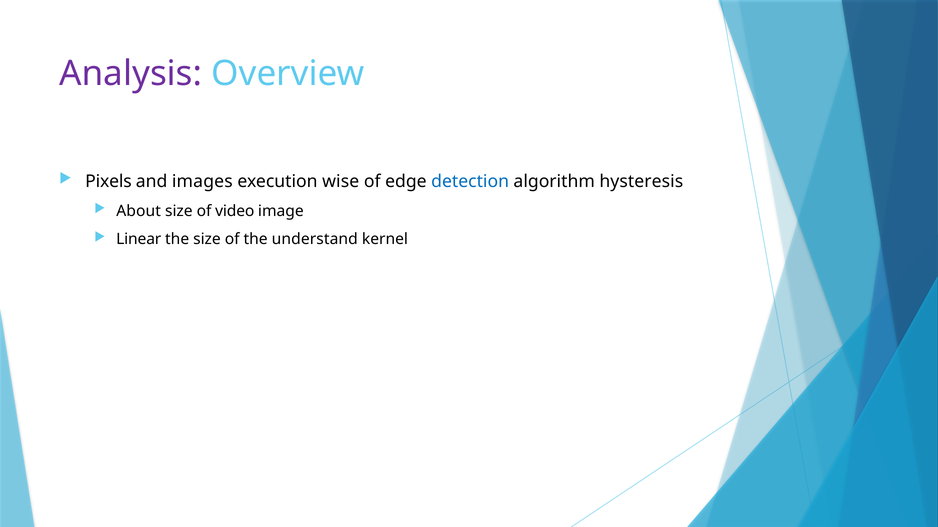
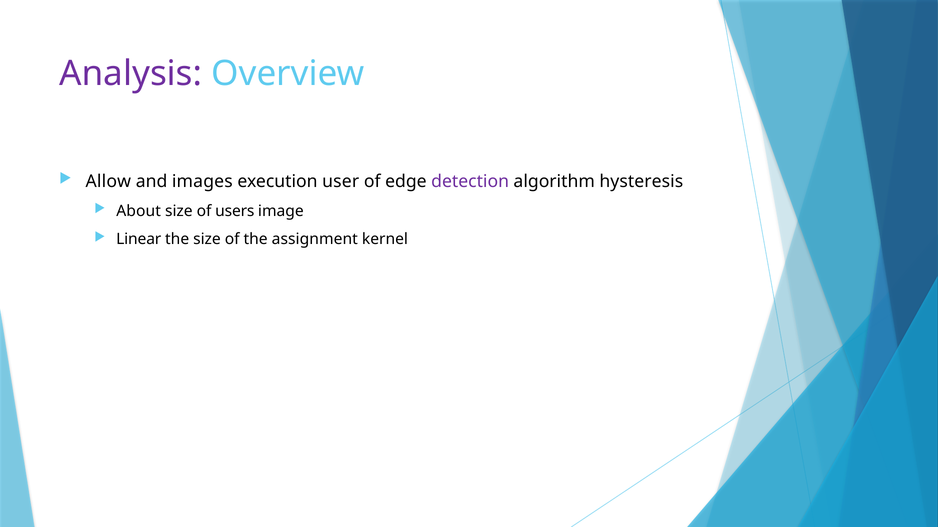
Pixels: Pixels -> Allow
wise: wise -> user
detection colour: blue -> purple
video: video -> users
understand: understand -> assignment
